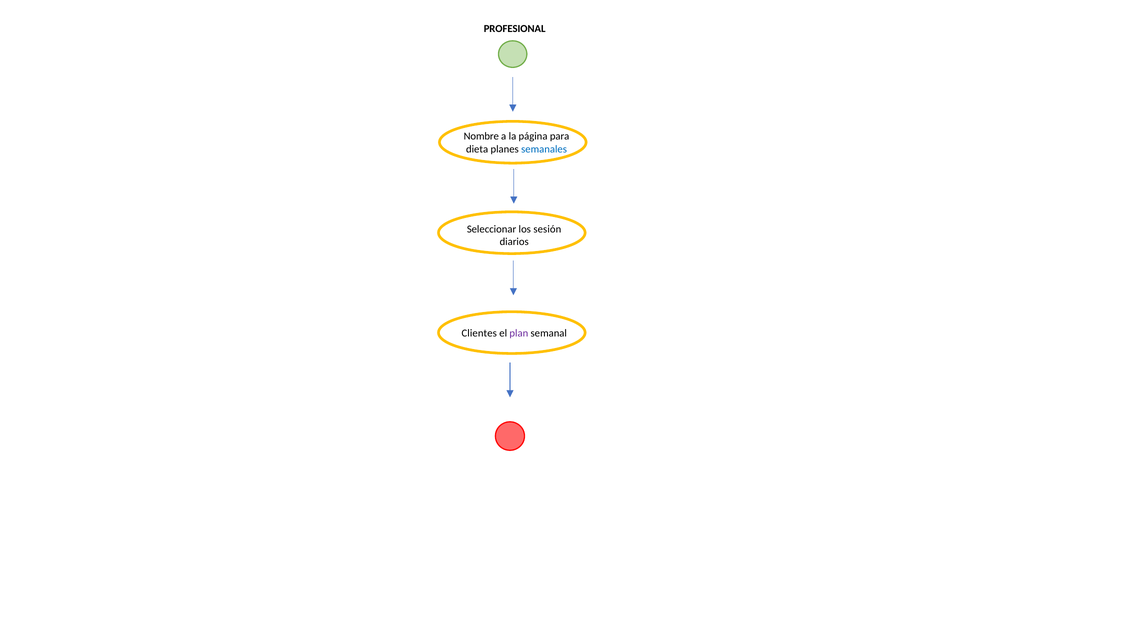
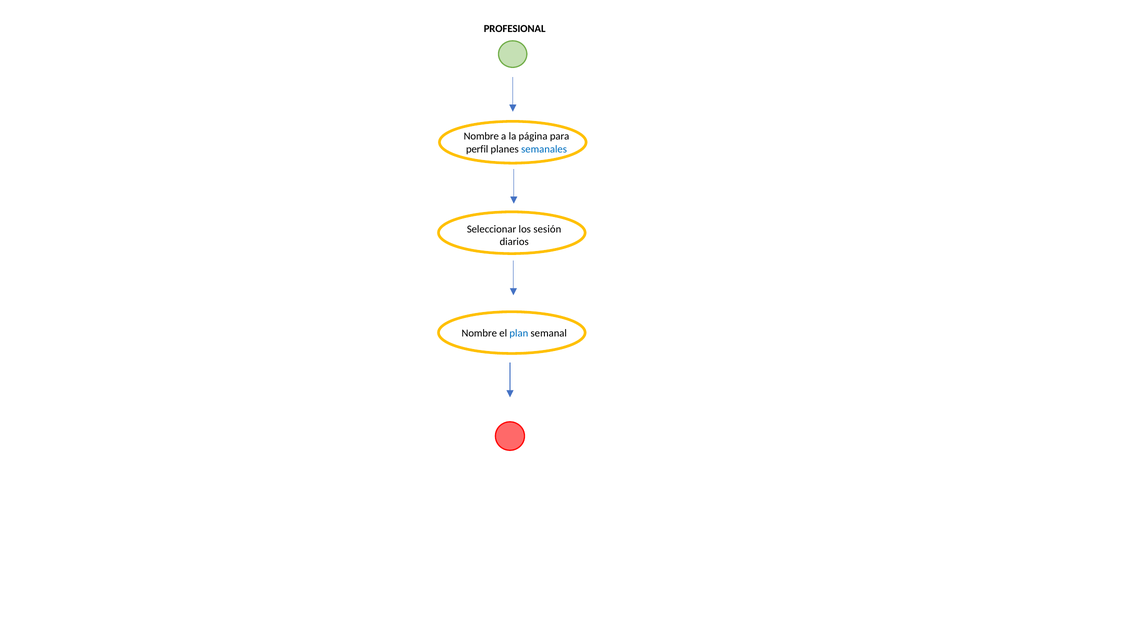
dieta: dieta -> perfil
Clientes at (479, 333): Clientes -> Nombre
plan colour: purple -> blue
